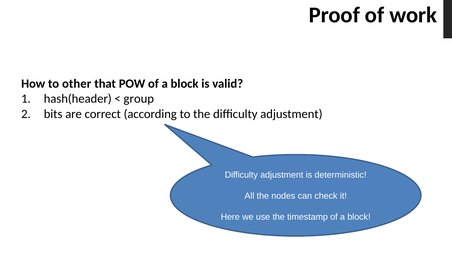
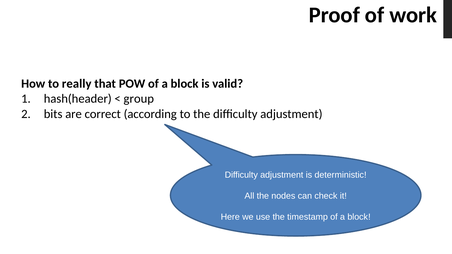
other: other -> really
